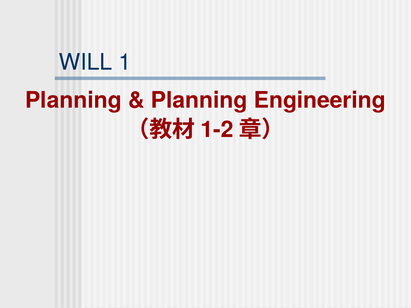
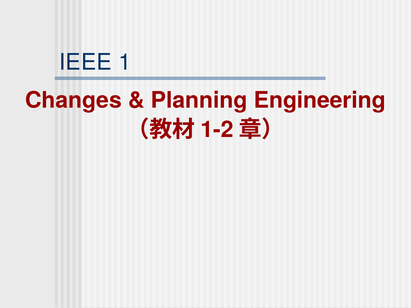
WILL: WILL -> IEEE
Planning at (73, 100): Planning -> Changes
